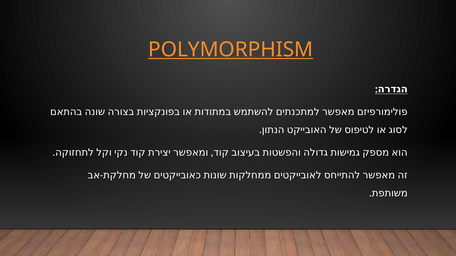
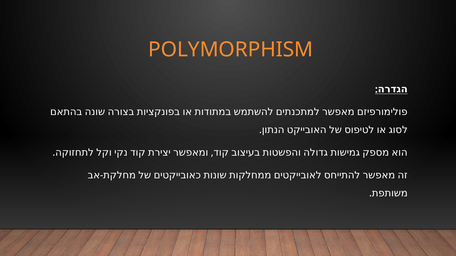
POLYMORPHISM underline: present -> none
